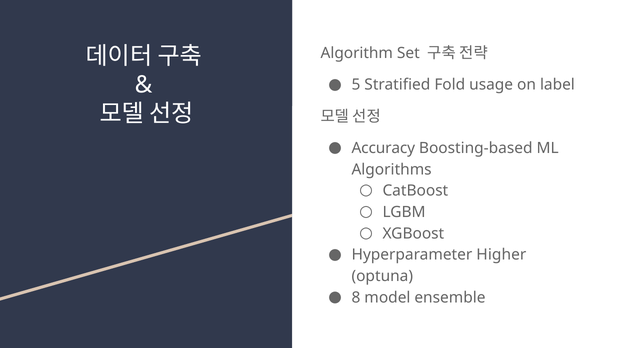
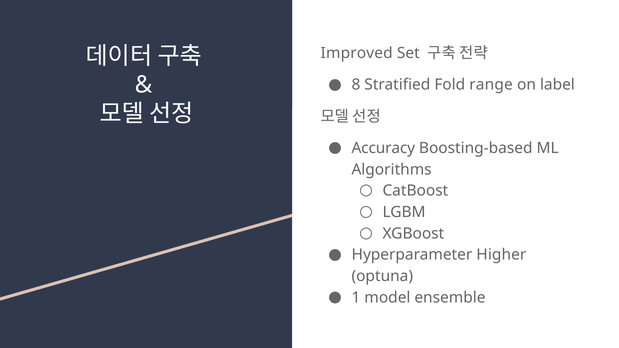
Algorithm: Algorithm -> Improved
5: 5 -> 8
usage: usage -> range
8: 8 -> 1
